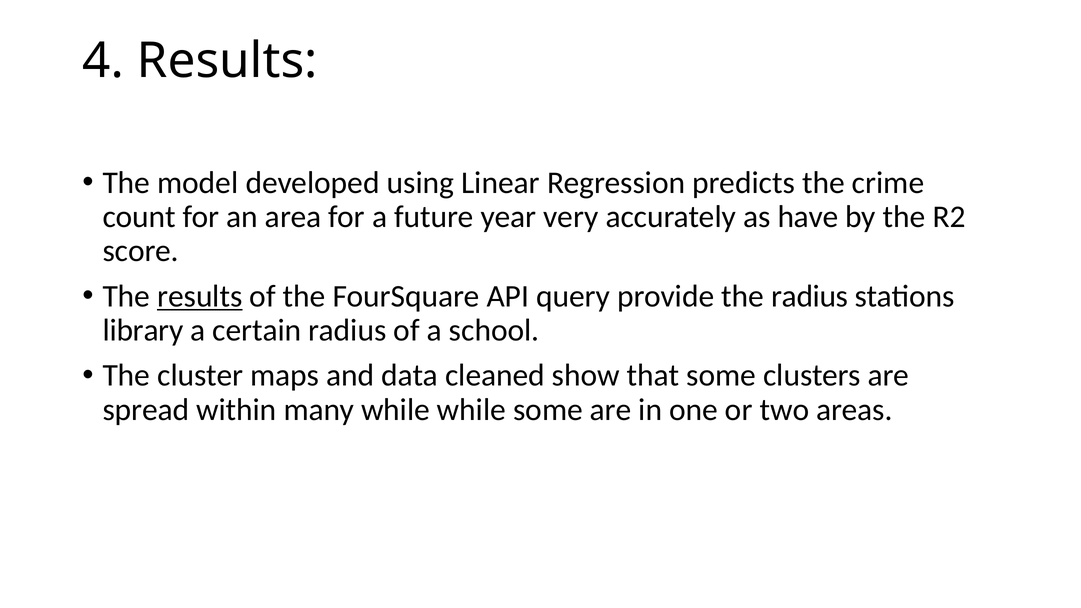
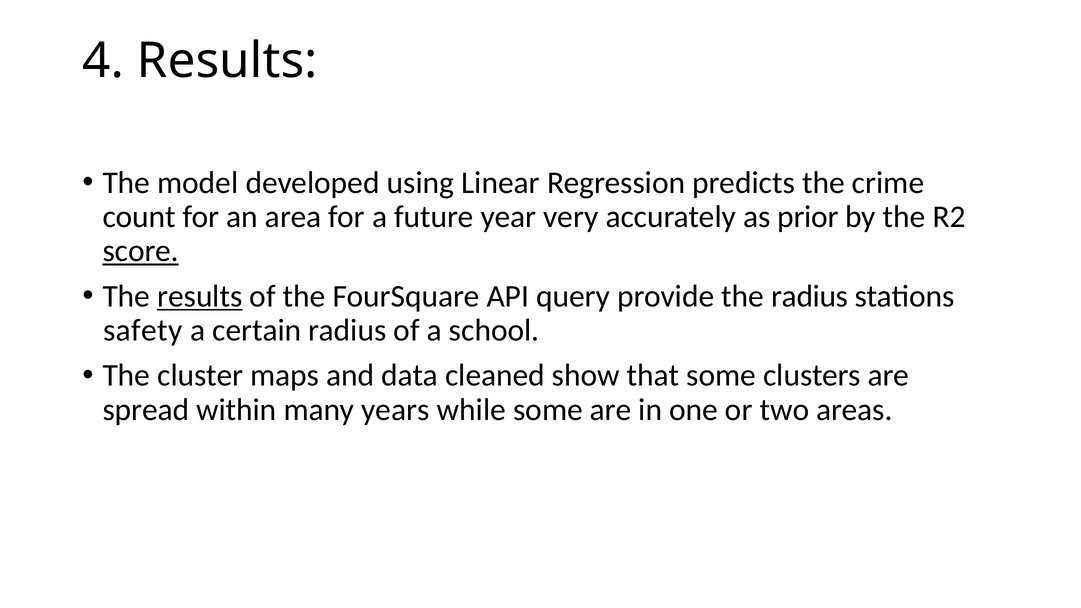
have: have -> prior
score underline: none -> present
library: library -> safety
many while: while -> years
